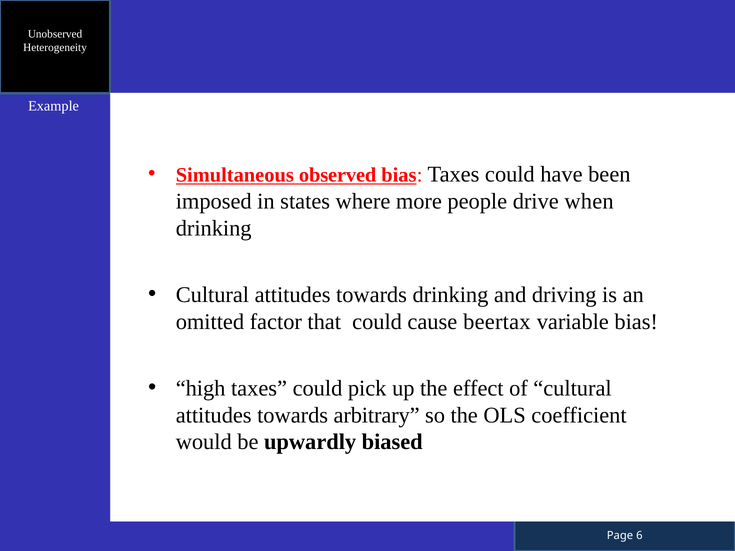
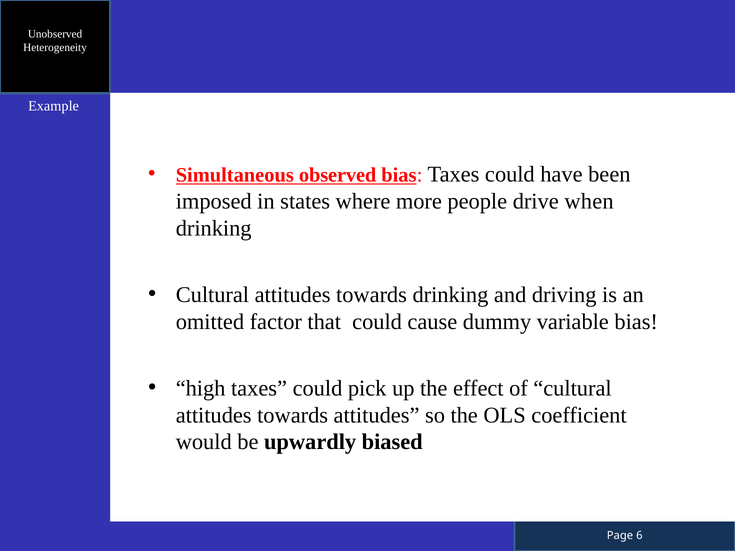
beertax: beertax -> dummy
towards arbitrary: arbitrary -> attitudes
